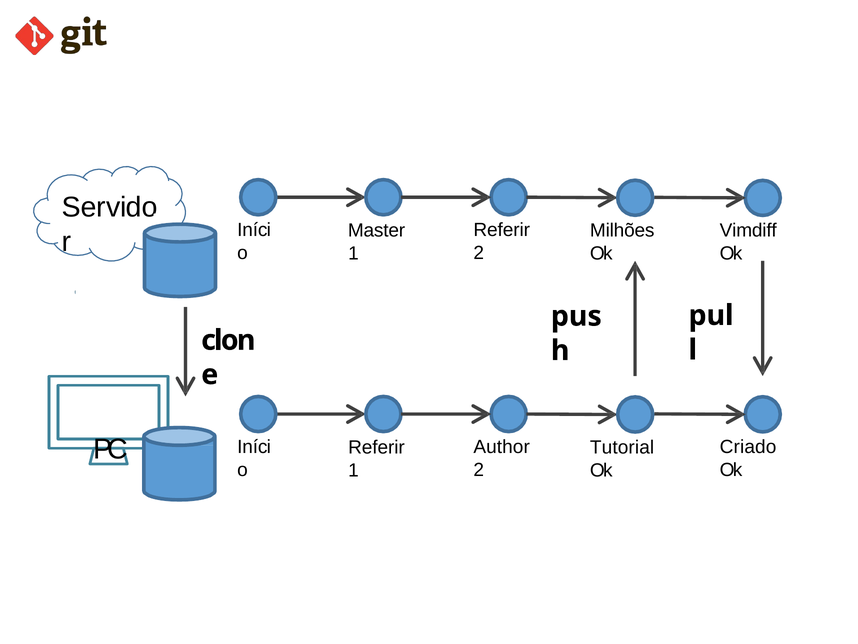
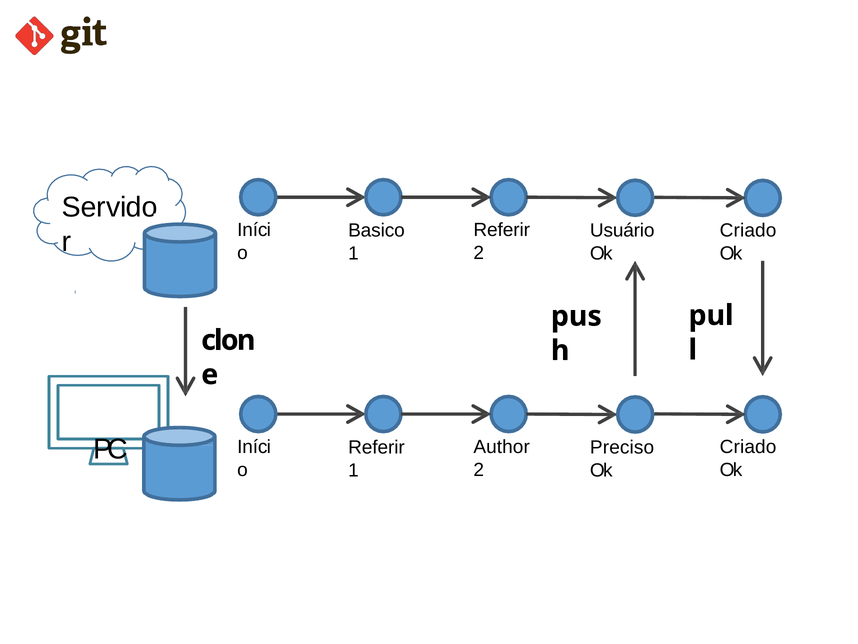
Vimdiff at (748, 230): Vimdiff -> Criado
Master: Master -> Basico
Milhões: Milhões -> Usuário
Tutorial: Tutorial -> Preciso
